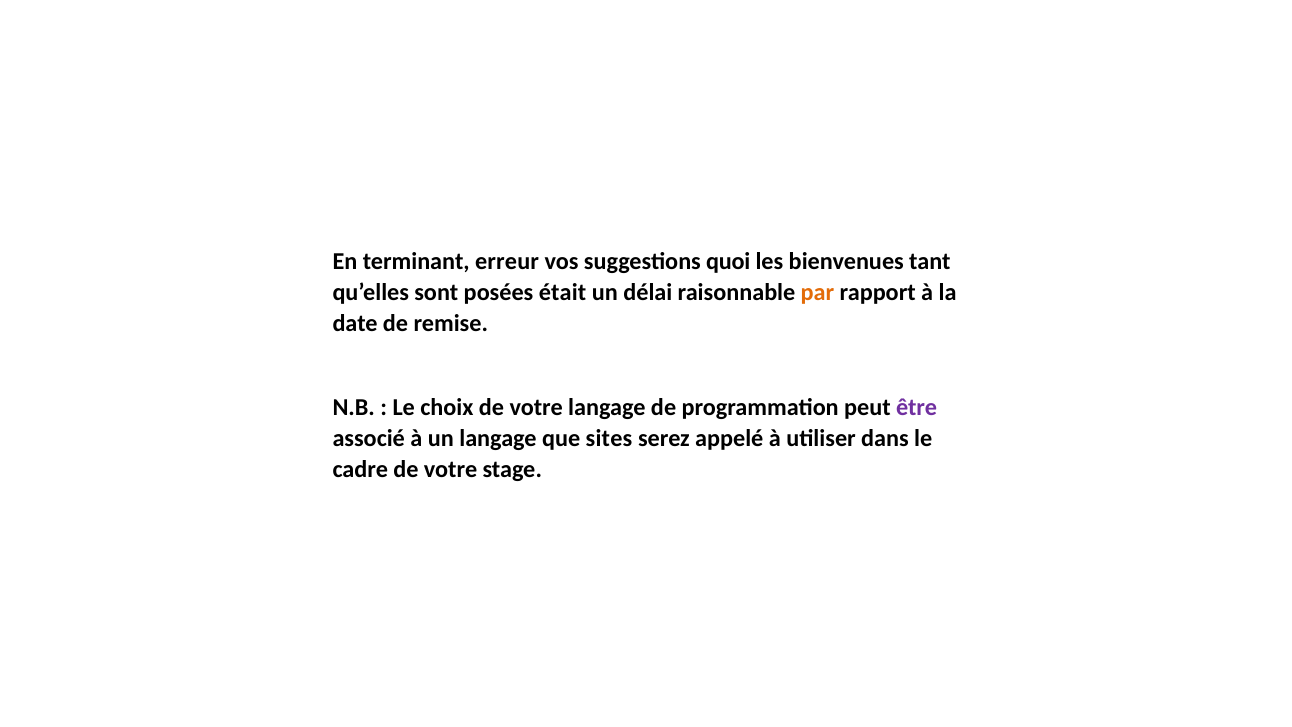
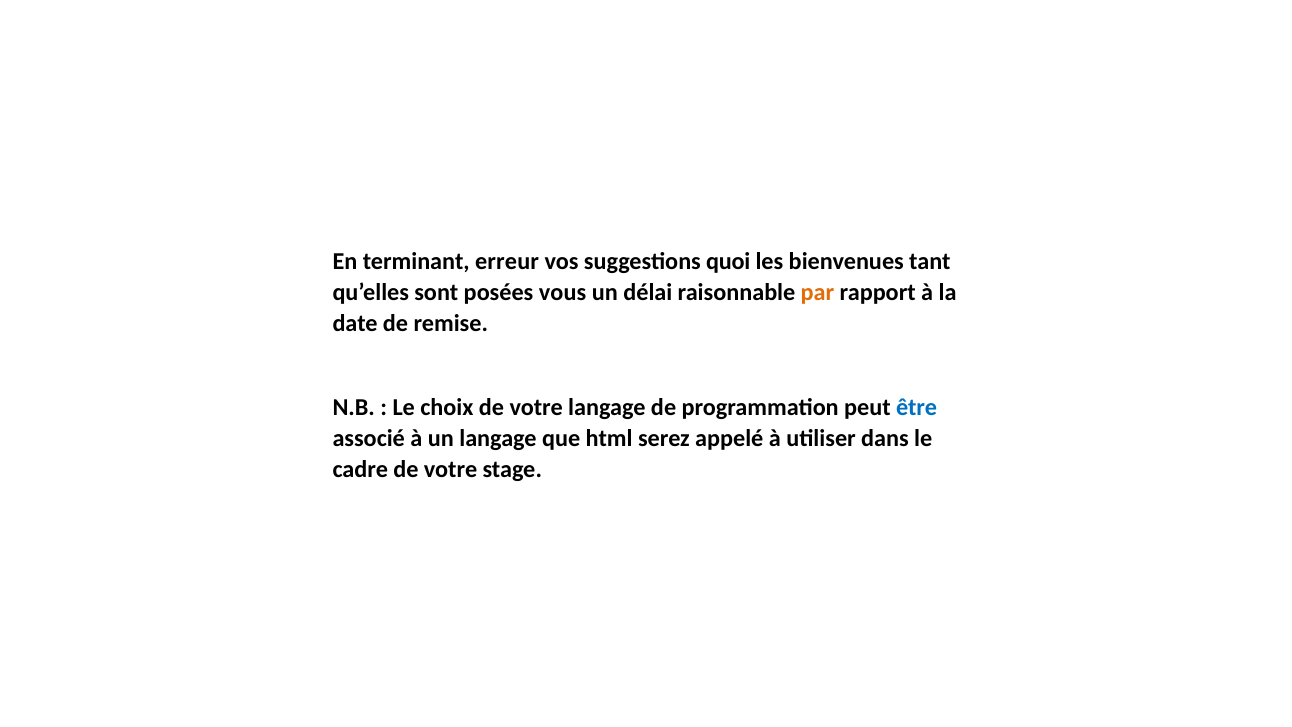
était: était -> vous
être colour: purple -> blue
sites: sites -> html
